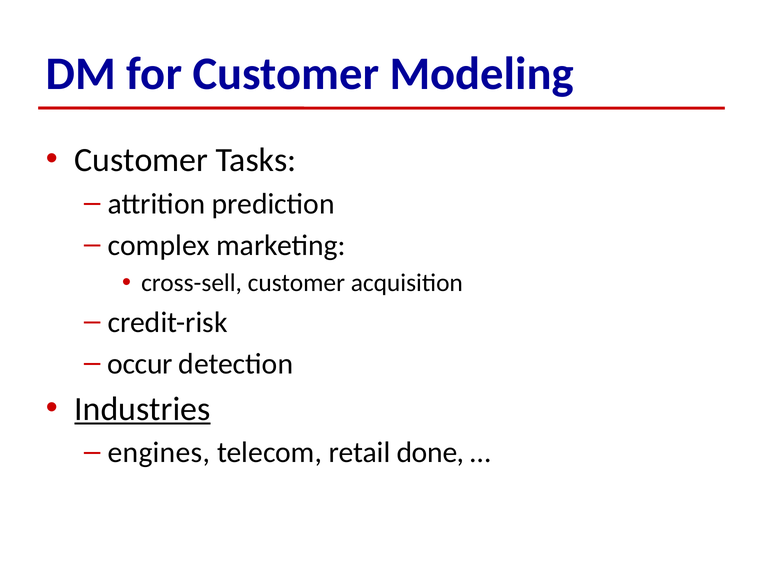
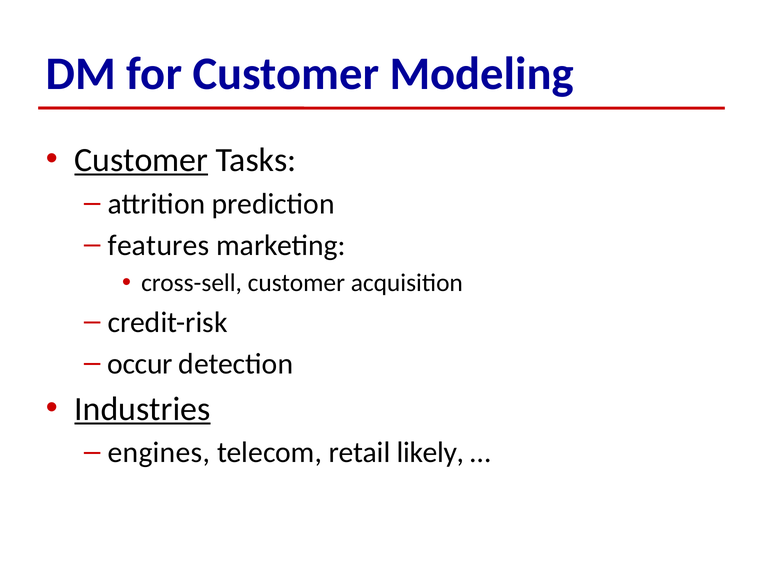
Customer at (141, 160) underline: none -> present
complex: complex -> features
done: done -> likely
